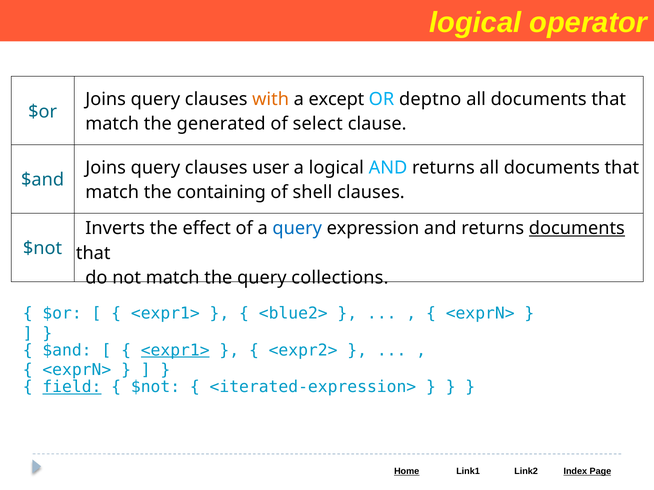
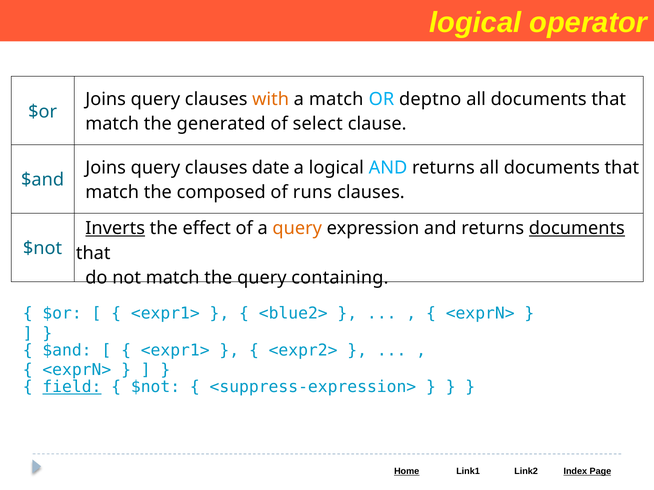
a except: except -> match
user: user -> date
containing: containing -> composed
shell: shell -> runs
Inverts underline: none -> present
query at (297, 228) colour: blue -> orange
collections: collections -> containing
<expr1> at (175, 351) underline: present -> none
<iterated-expression>: <iterated-expression> -> <suppress-expression>
